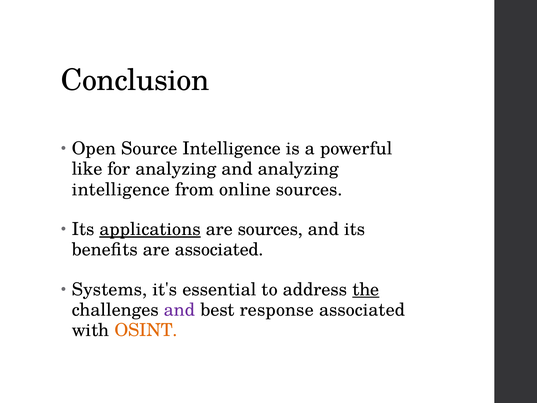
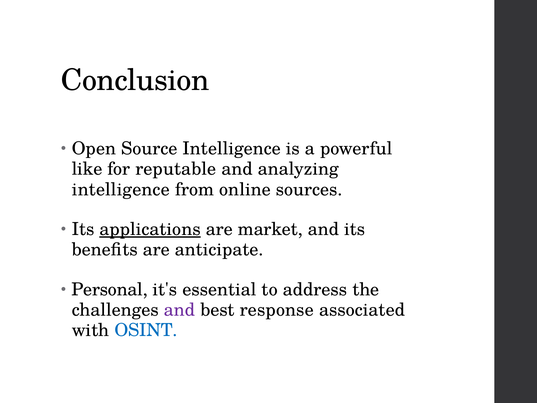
for analyzing: analyzing -> reputable
are sources: sources -> market
are associated: associated -> anticipate
Systems: Systems -> Personal
the underline: present -> none
OSINT colour: orange -> blue
